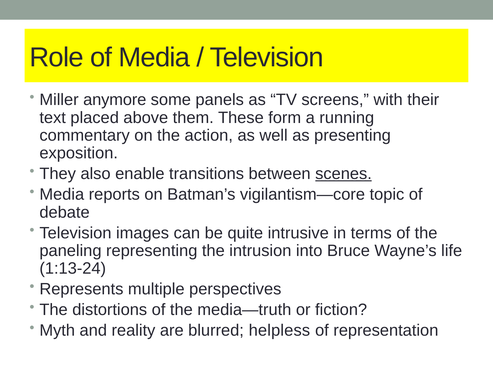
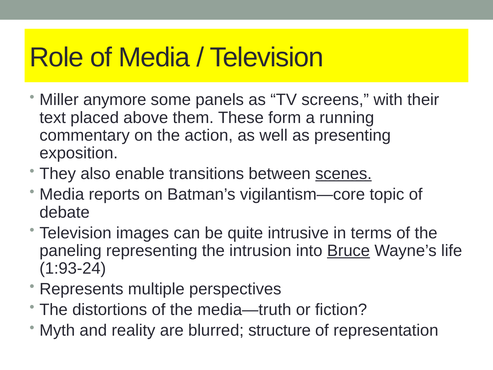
Bruce underline: none -> present
1:13-24: 1:13-24 -> 1:93-24
helpless: helpless -> structure
